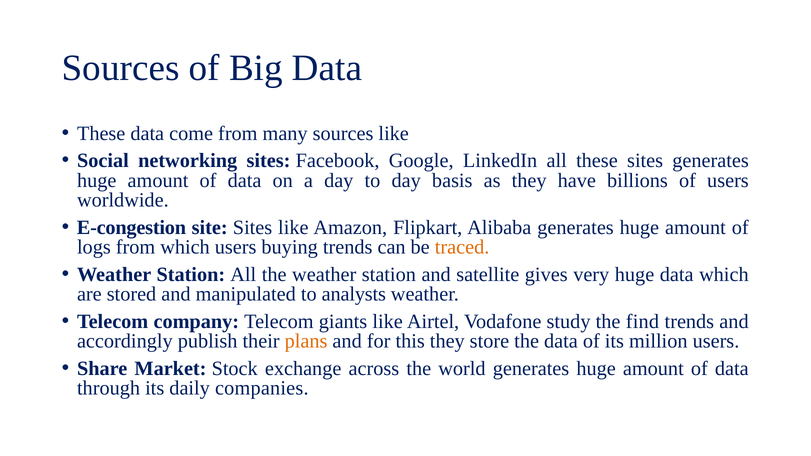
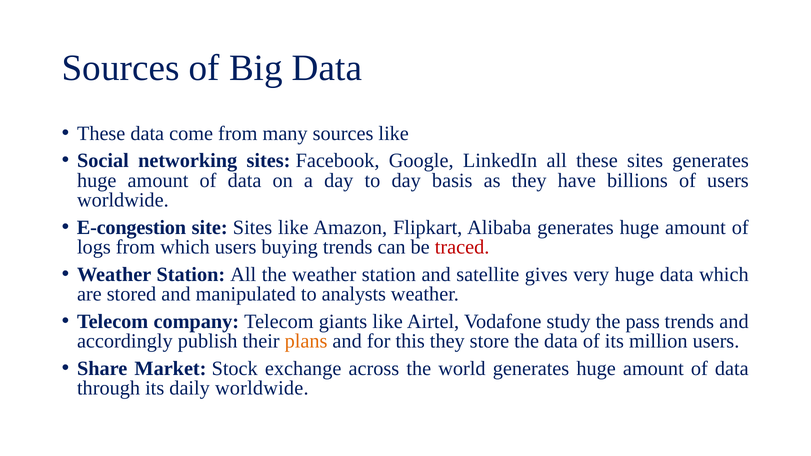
traced colour: orange -> red
find: find -> pass
daily companies: companies -> worldwide
